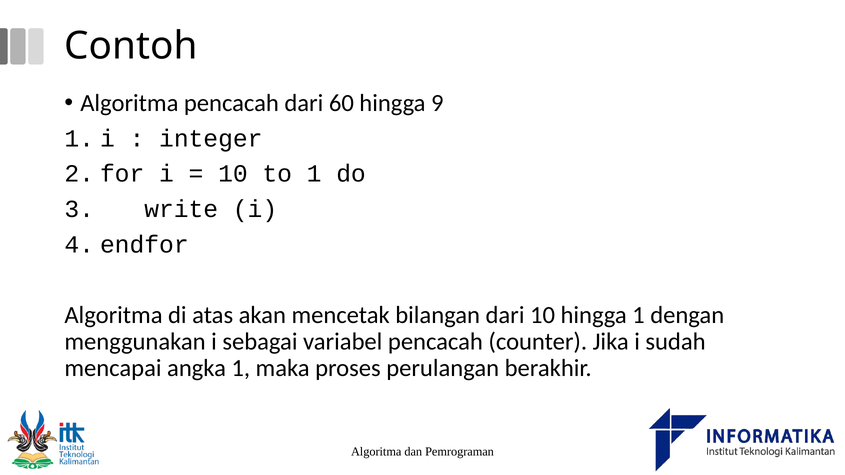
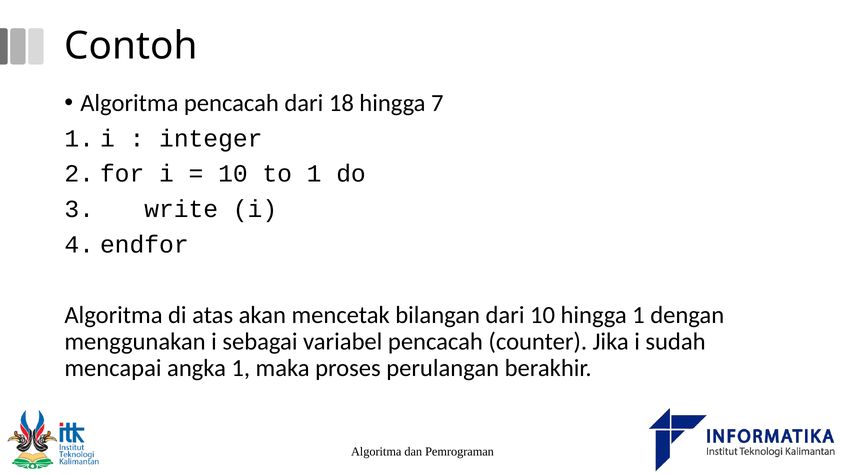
60: 60 -> 18
9: 9 -> 7
